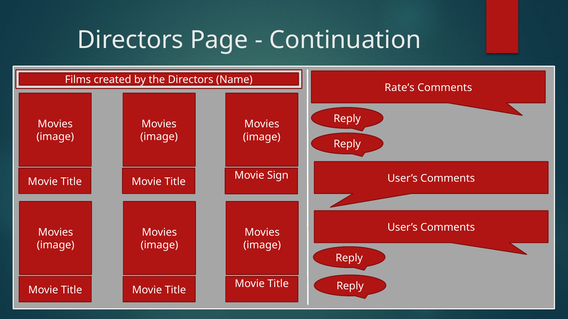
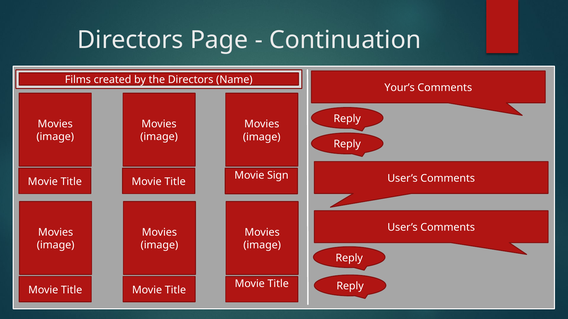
Rate’s: Rate’s -> Your’s
